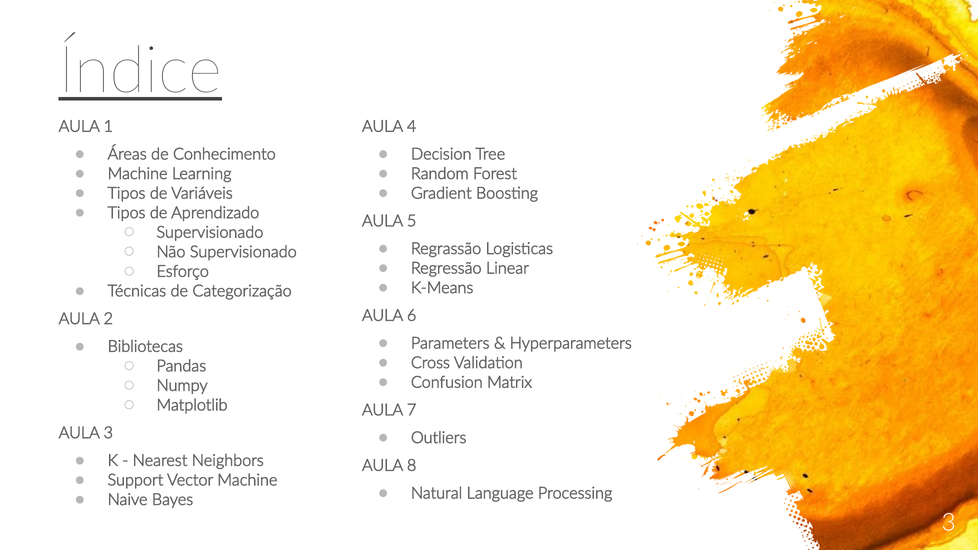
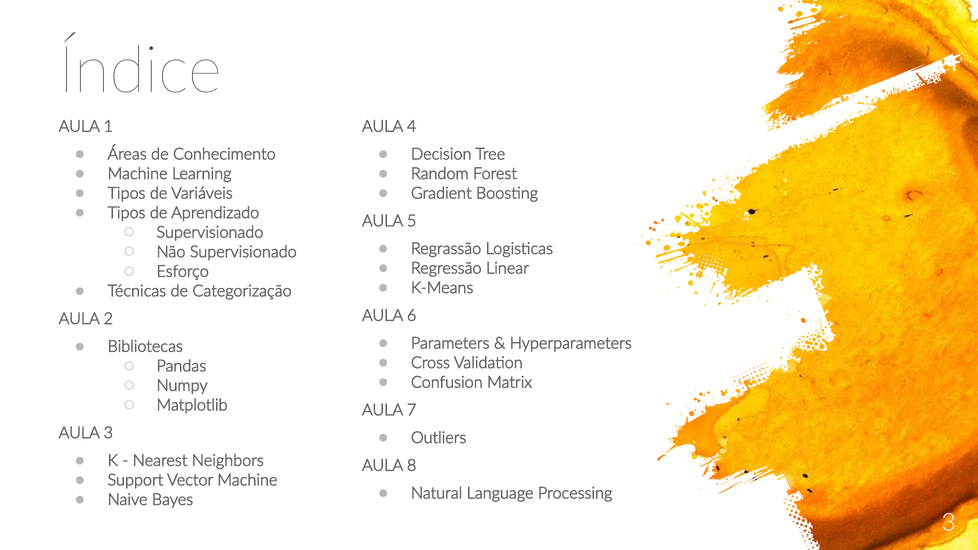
Índice underline: present -> none
